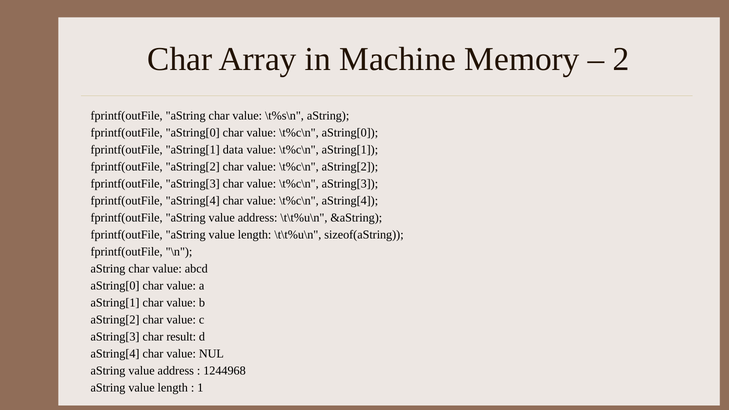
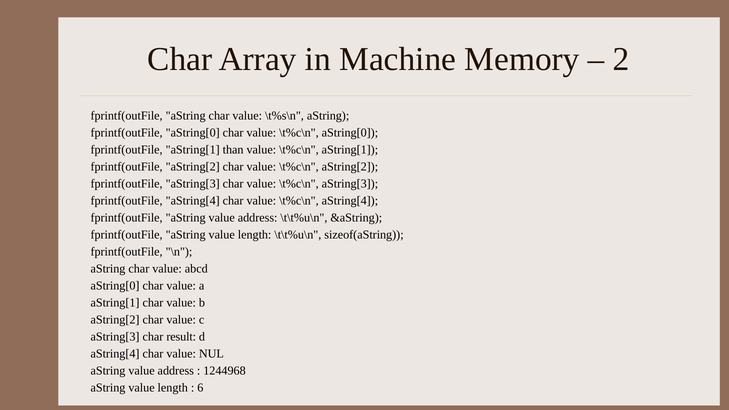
data: data -> than
1: 1 -> 6
